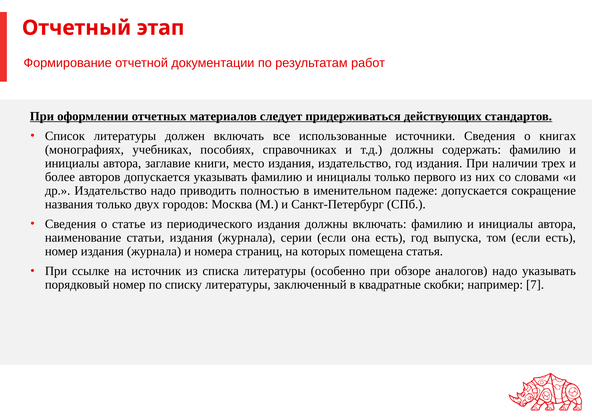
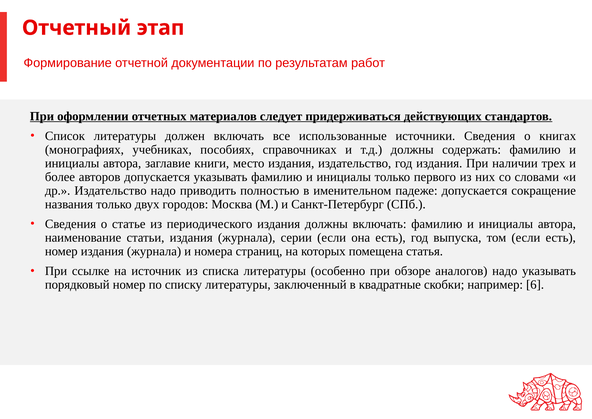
7: 7 -> 6
